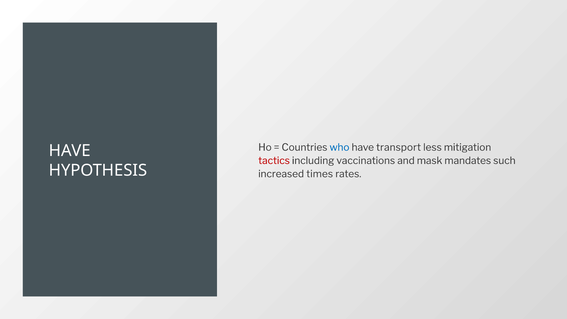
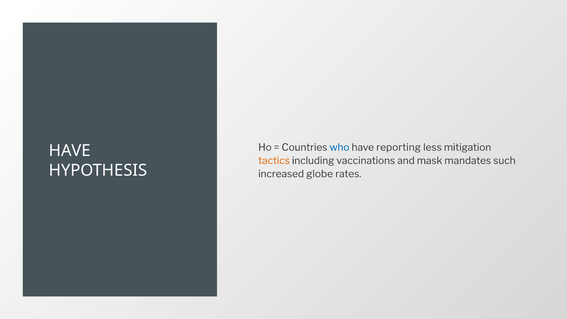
transport: transport -> reporting
tactics colour: red -> orange
times: times -> globe
